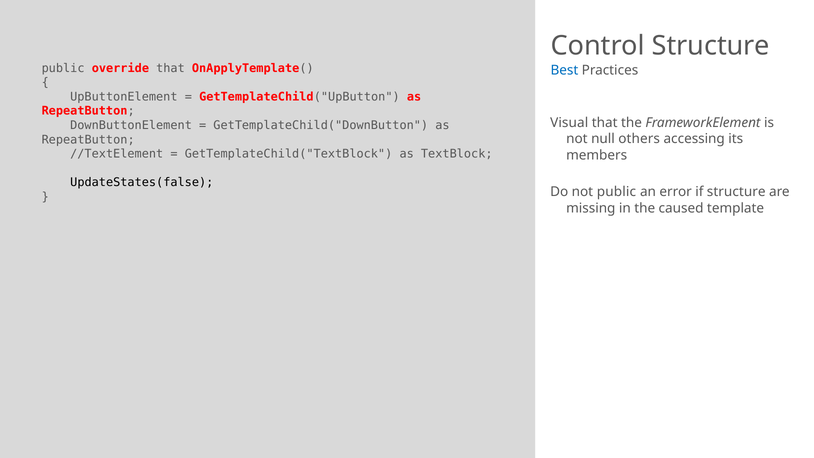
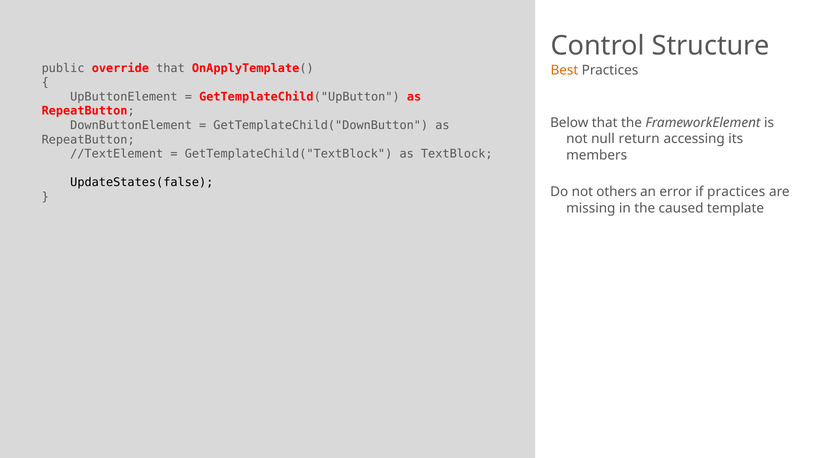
Best colour: blue -> orange
Visual: Visual -> Below
others: others -> return
not public: public -> others
if structure: structure -> practices
